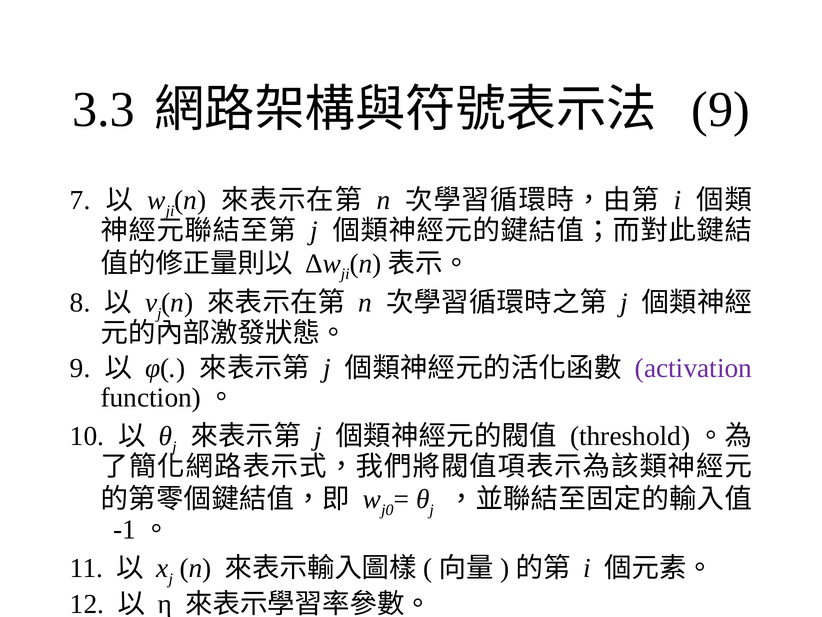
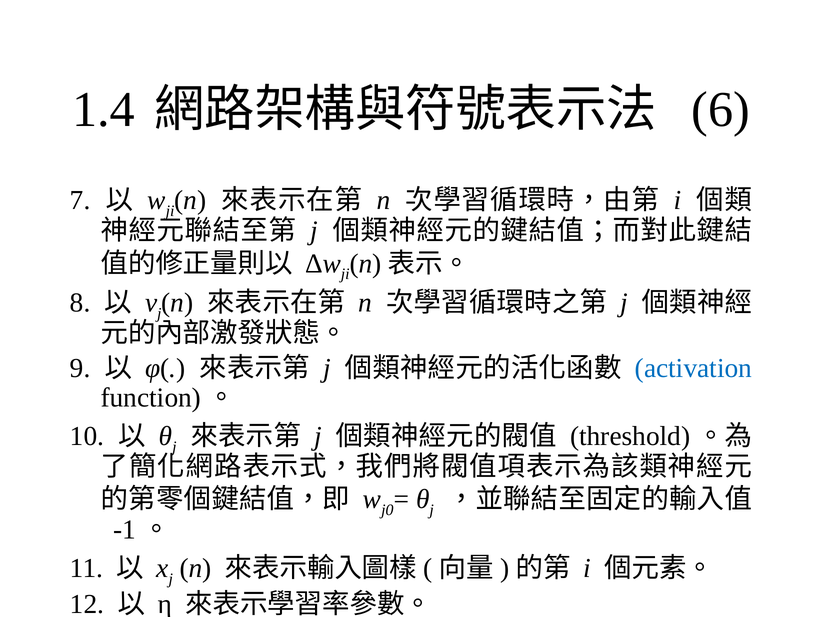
3.3: 3.3 -> 1.4
9 at (721, 110): 9 -> 6
activation colour: purple -> blue
